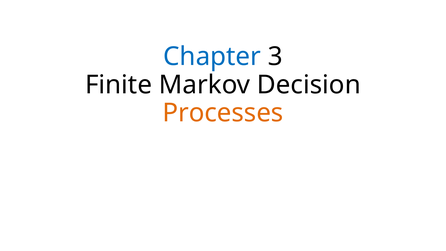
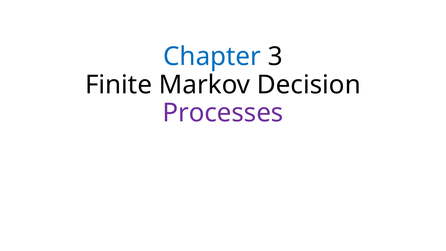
Processes colour: orange -> purple
